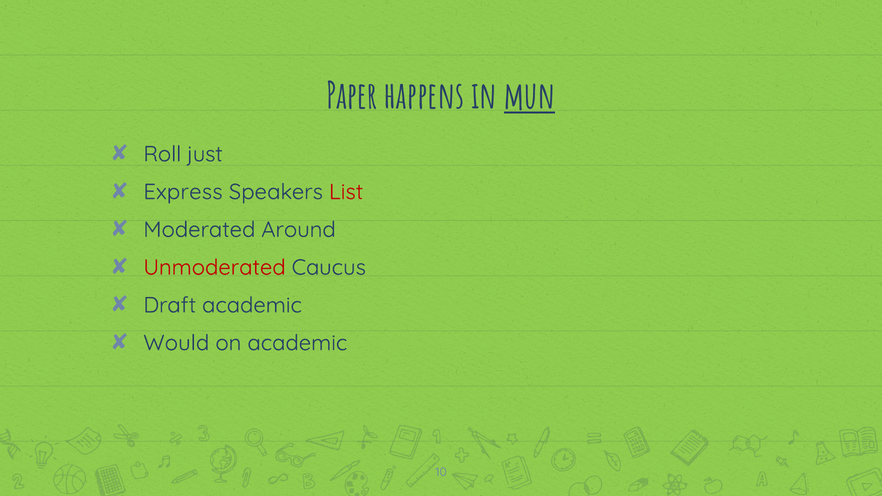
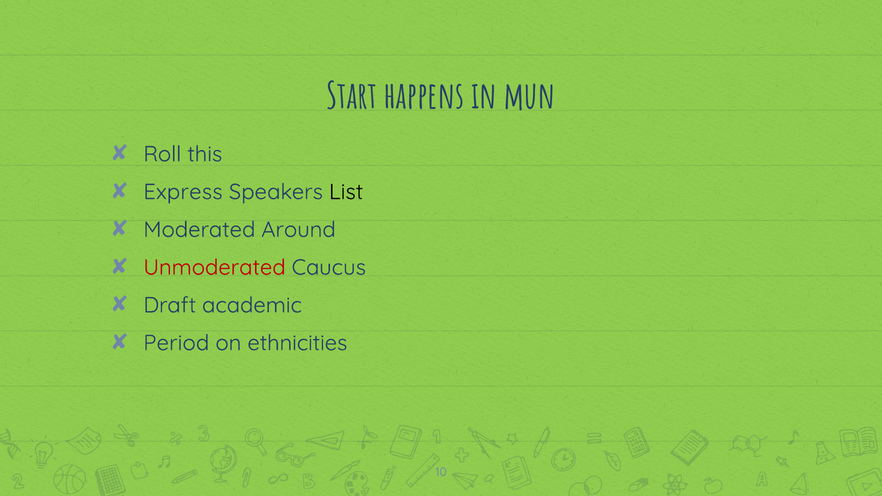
Paper: Paper -> Start
mun underline: present -> none
just: just -> this
List colour: red -> black
Would: Would -> Period
on academic: academic -> ethnicities
